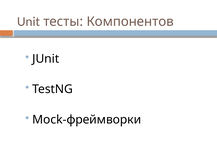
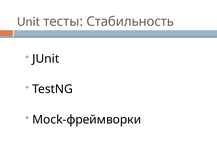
Компонентов: Компонентов -> Стабильность
